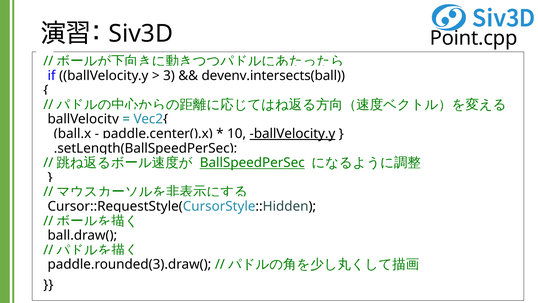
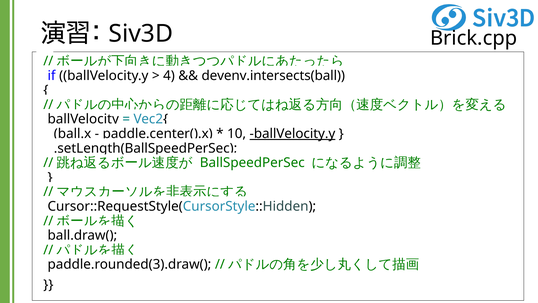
Point.cpp: Point.cpp -> Brick.cpp
3: 3 -> 4
BallSpeedPerSec underline: present -> none
